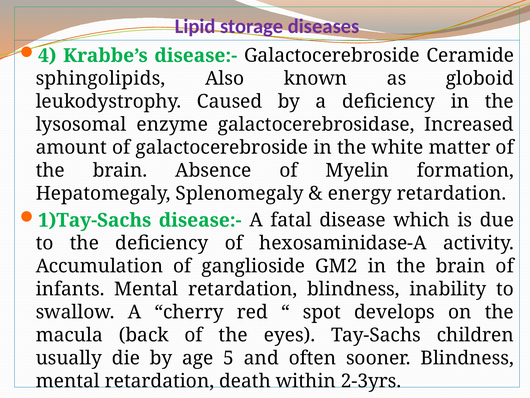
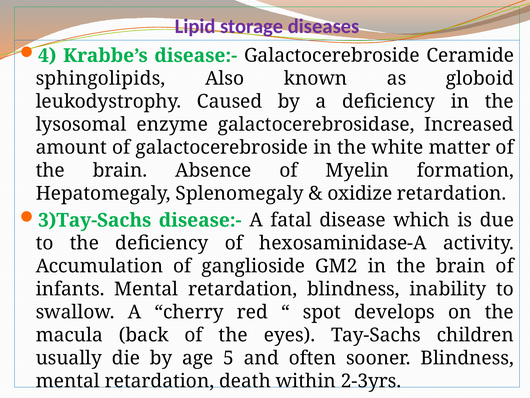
energy: energy -> oxidize
1)Tay-Sachs: 1)Tay-Sachs -> 3)Tay-Sachs
